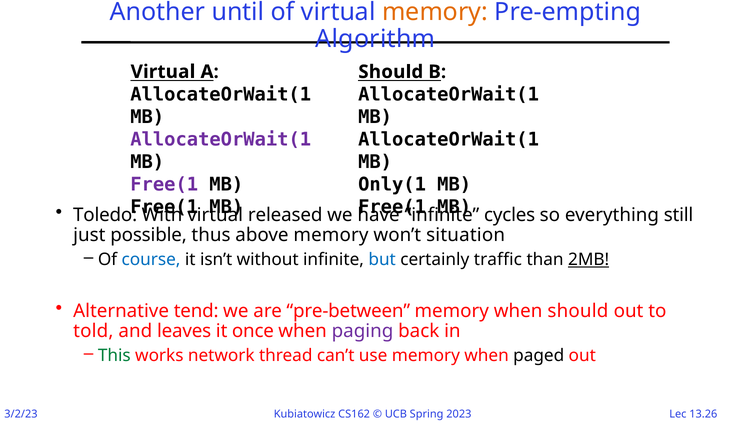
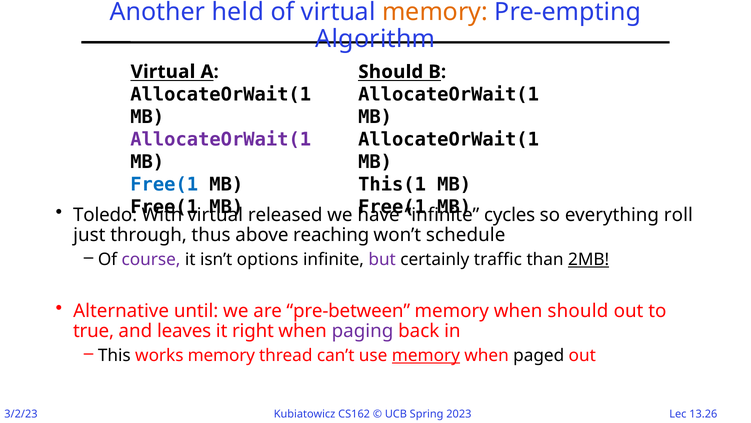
until: until -> held
Free(1 at (164, 184) colour: purple -> blue
Only(1: Only(1 -> This(1
still: still -> roll
possible: possible -> through
above memory: memory -> reaching
situation: situation -> schedule
course colour: blue -> purple
without: without -> options
but colour: blue -> purple
tend: tend -> until
told: told -> true
once: once -> right
This colour: green -> black
works network: network -> memory
memory at (426, 355) underline: none -> present
